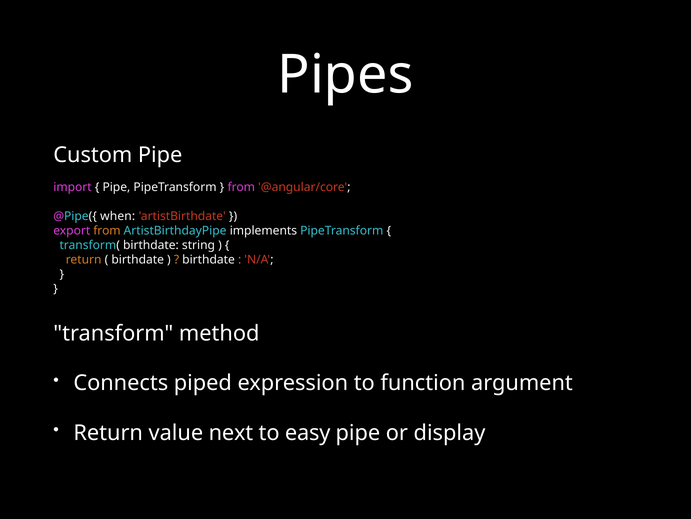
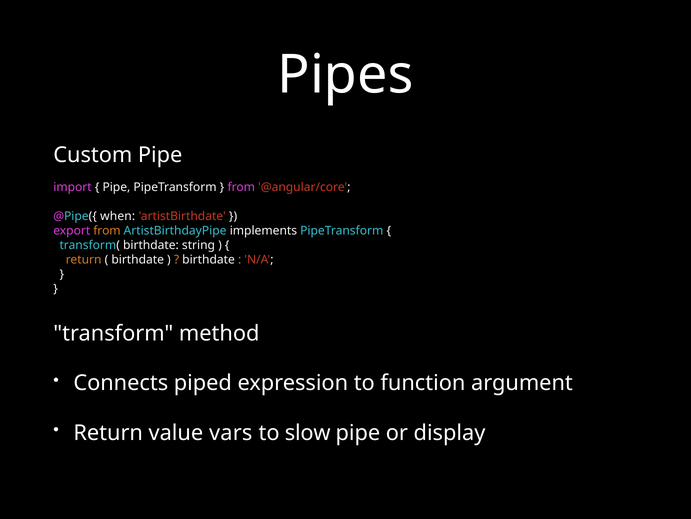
next: next -> vars
easy: easy -> slow
